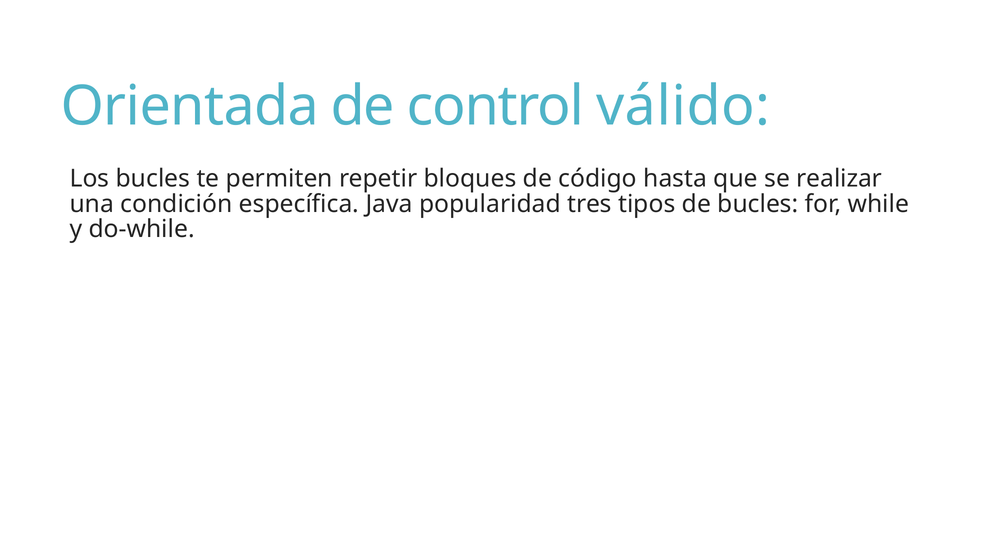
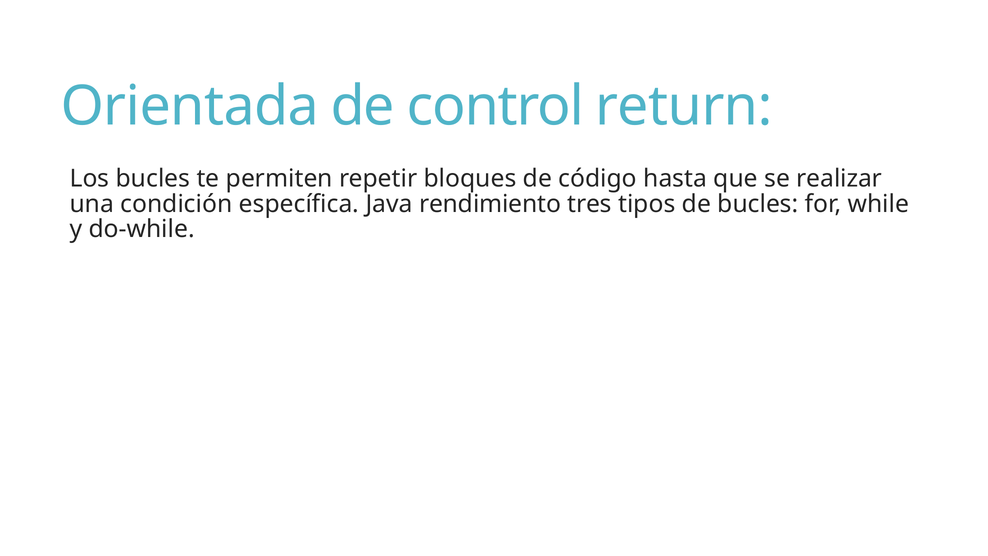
válido: válido -> return
popularidad: popularidad -> rendimiento
